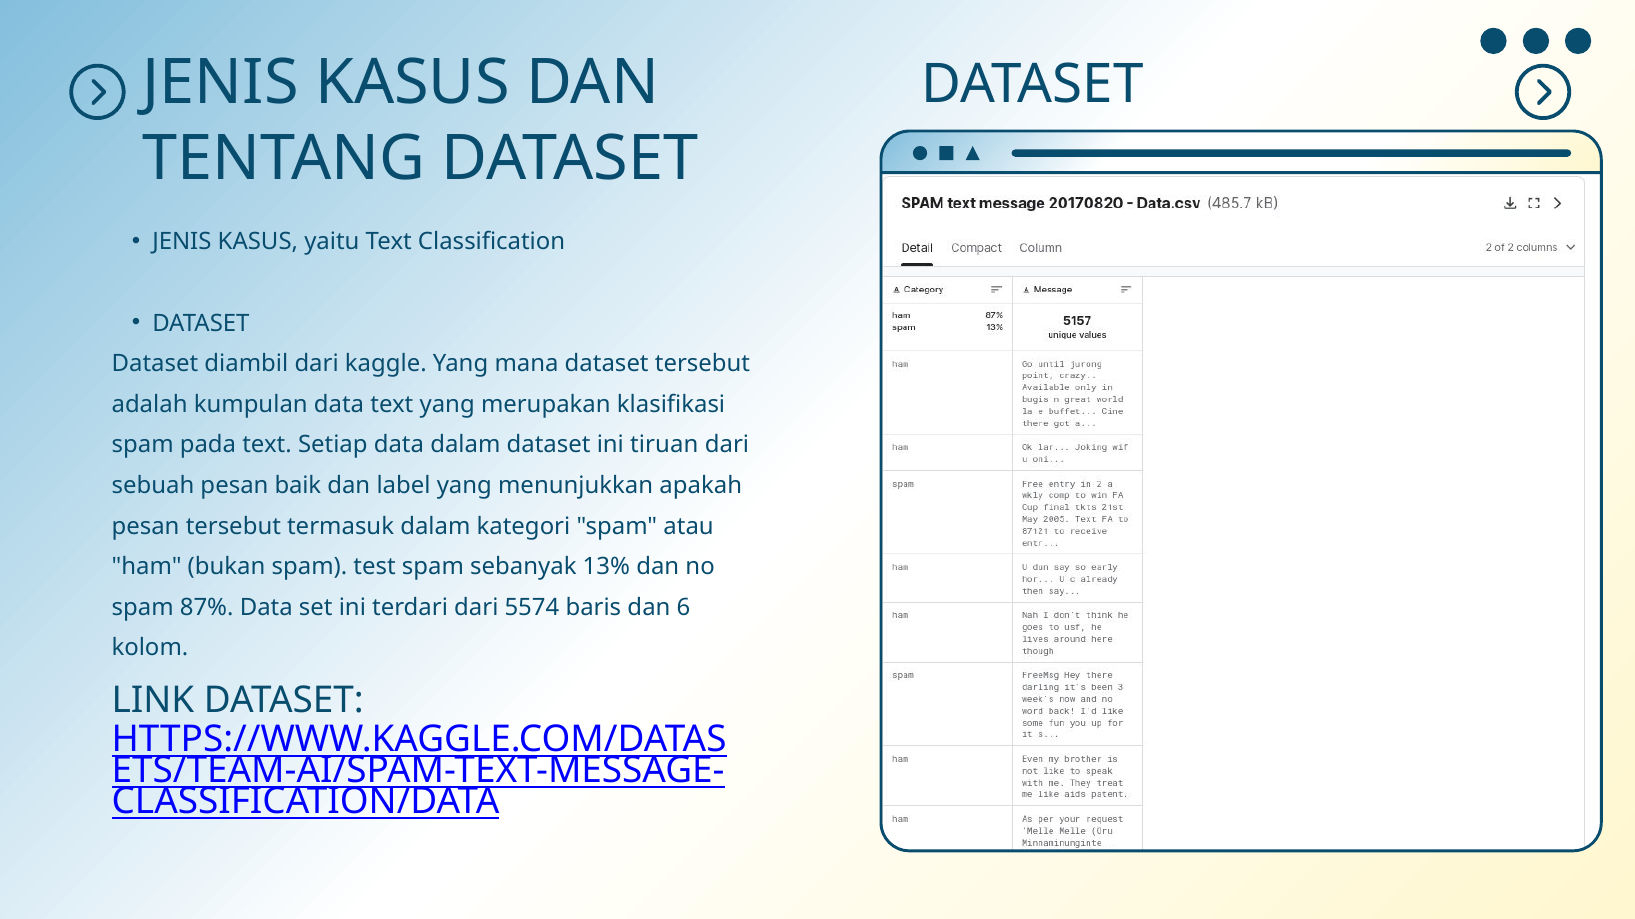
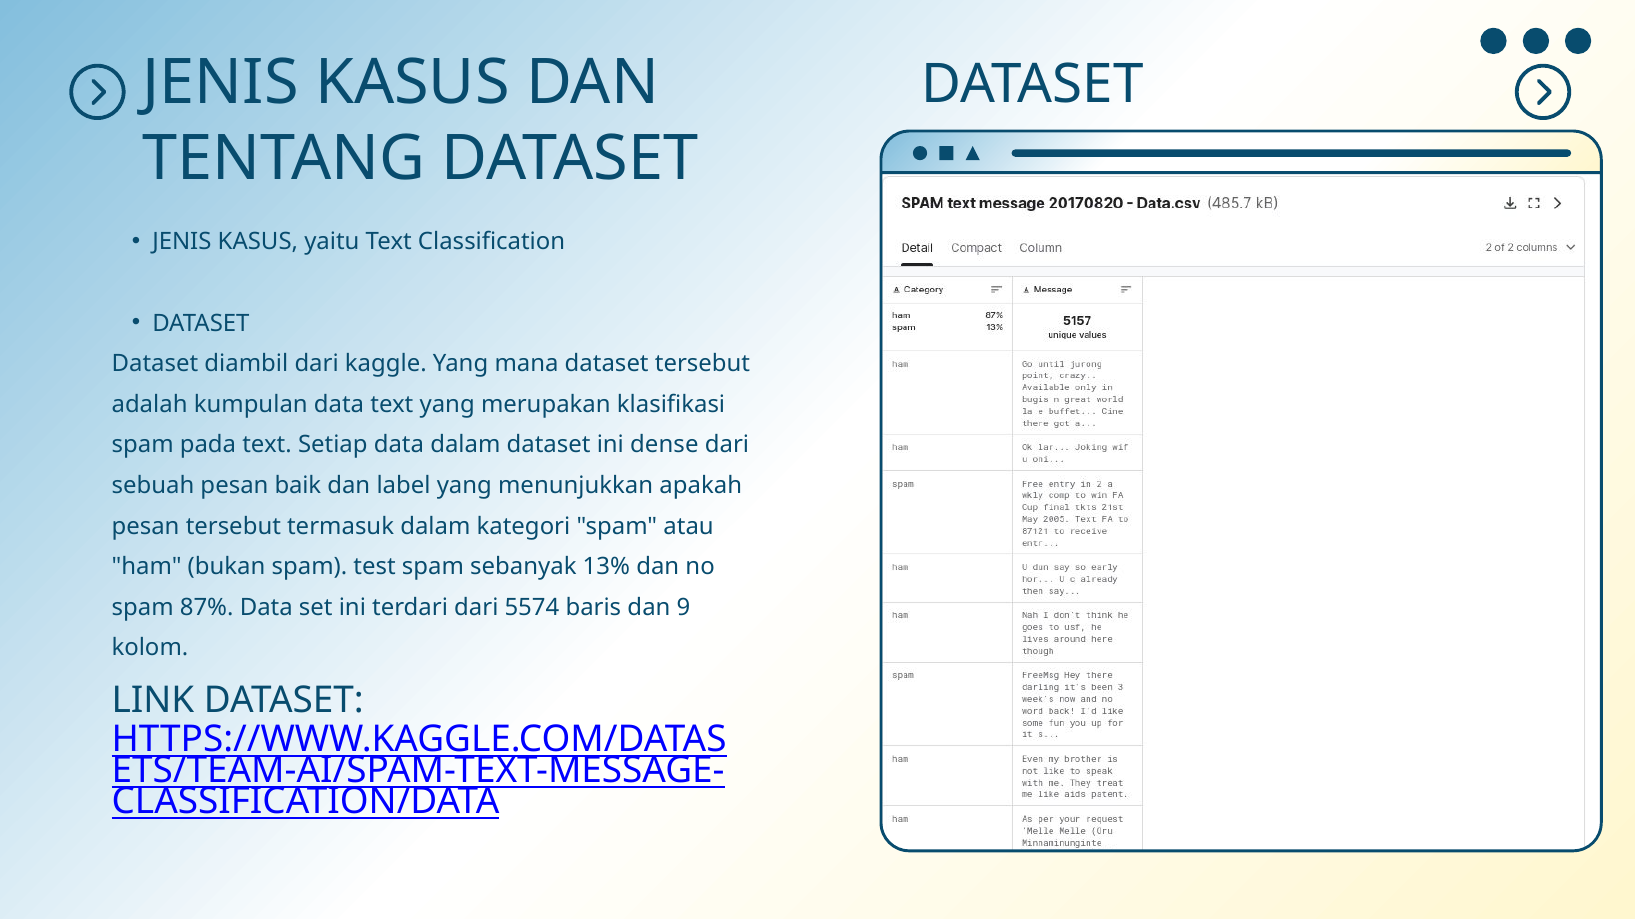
tiruan: tiruan -> dense
6: 6 -> 9
